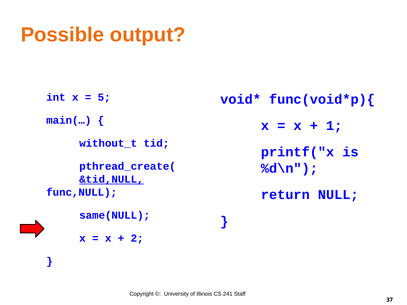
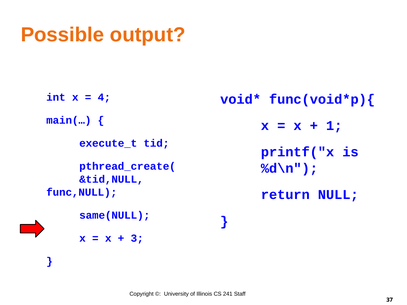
5: 5 -> 4
without_t: without_t -> execute_t
&tid,NULL underline: present -> none
2: 2 -> 3
